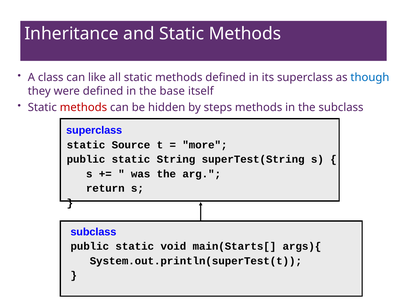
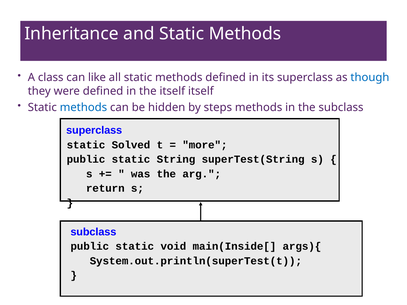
the base: base -> itself
methods at (83, 107) colour: red -> blue
Source: Source -> Solved
main(Starts[: main(Starts[ -> main(Inside[
